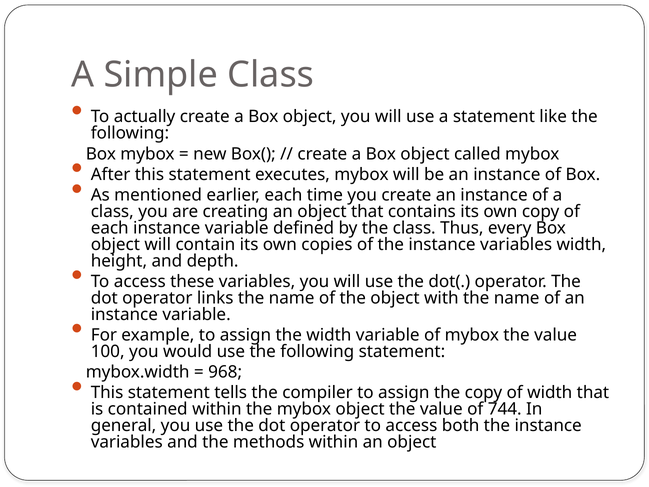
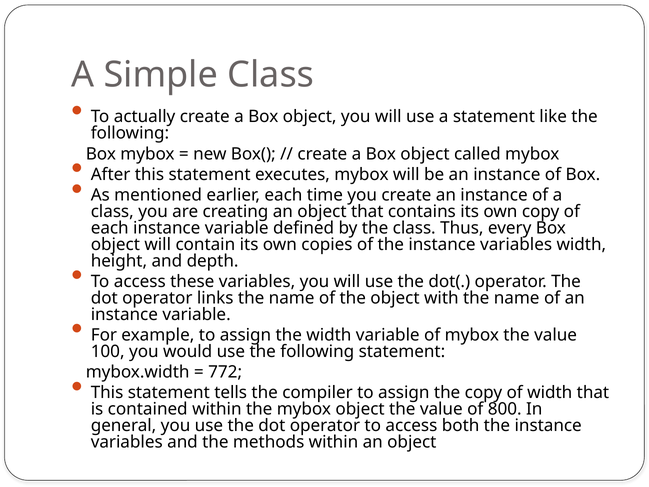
968: 968 -> 772
744: 744 -> 800
